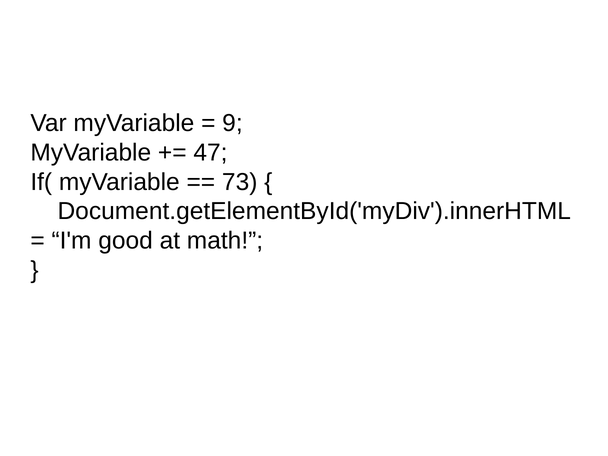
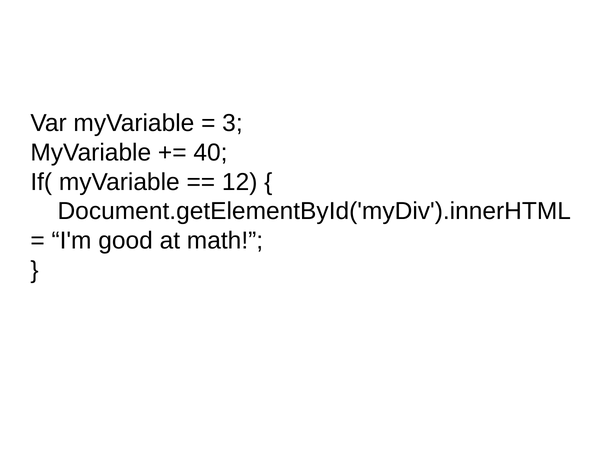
9: 9 -> 3
47: 47 -> 40
73: 73 -> 12
